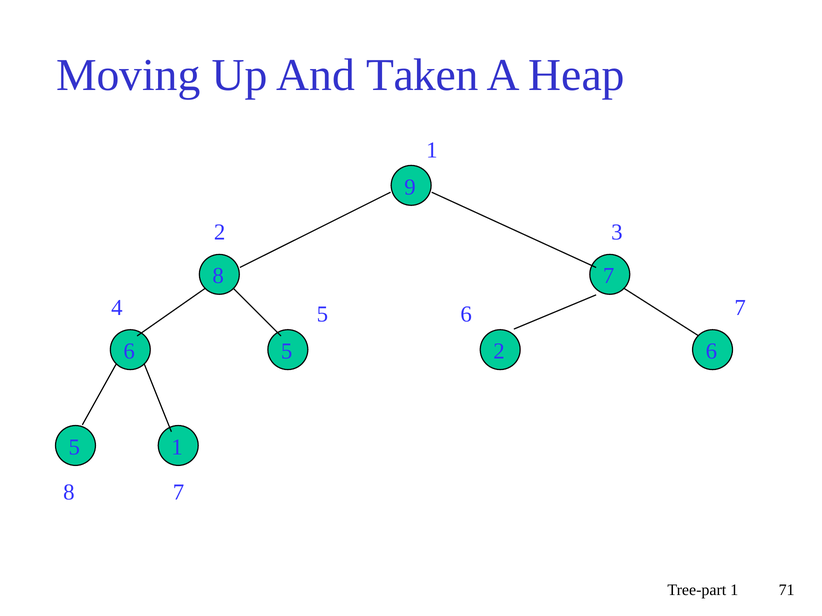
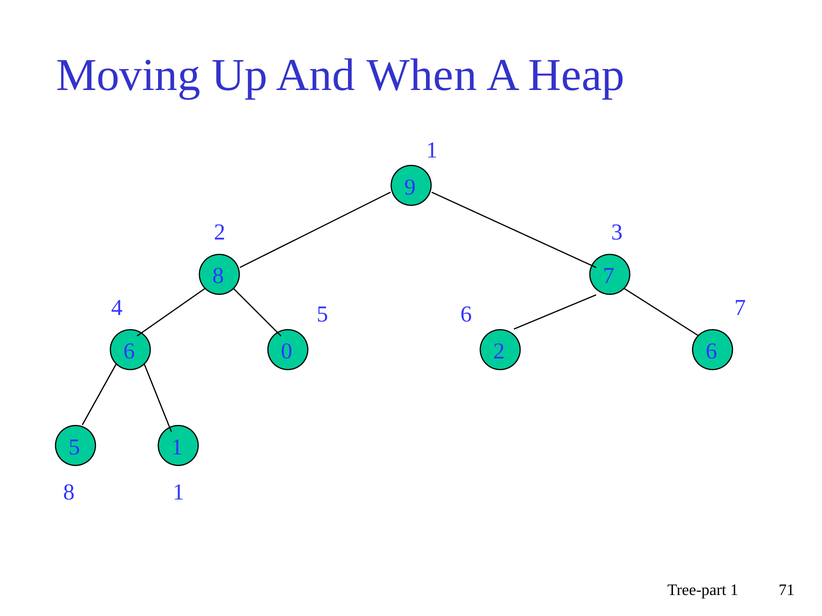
Taken: Taken -> When
5 at (287, 352): 5 -> 0
8 7: 7 -> 1
